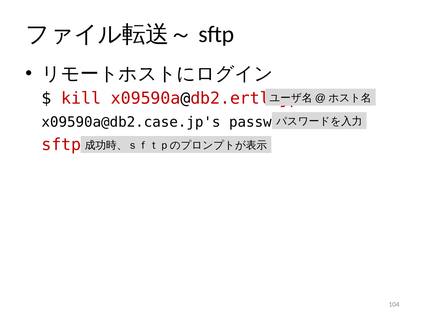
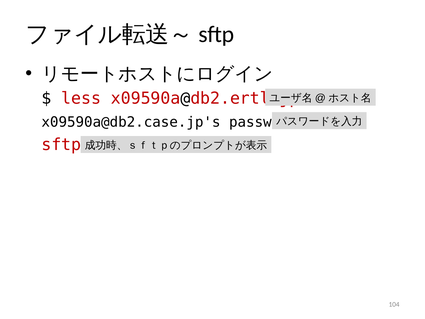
kill: kill -> less
